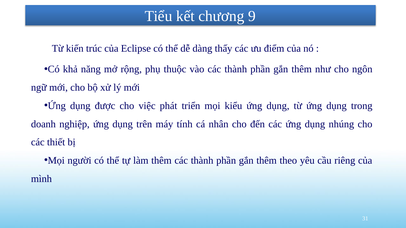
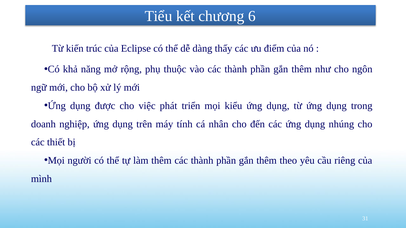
9: 9 -> 6
